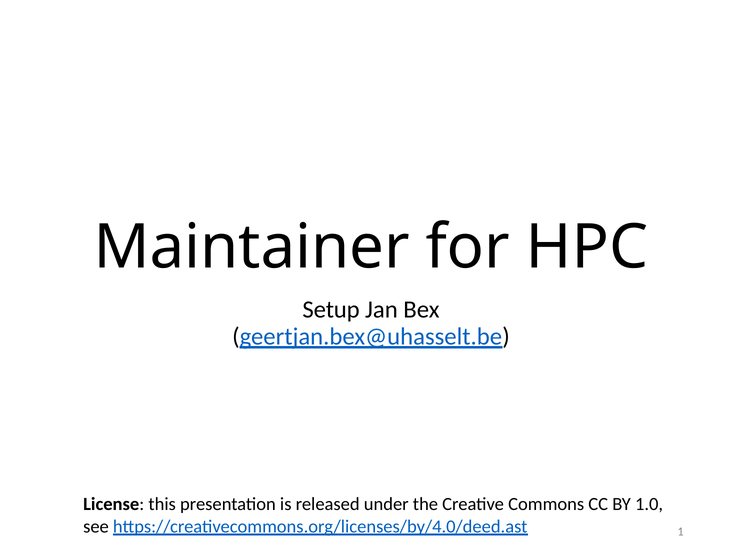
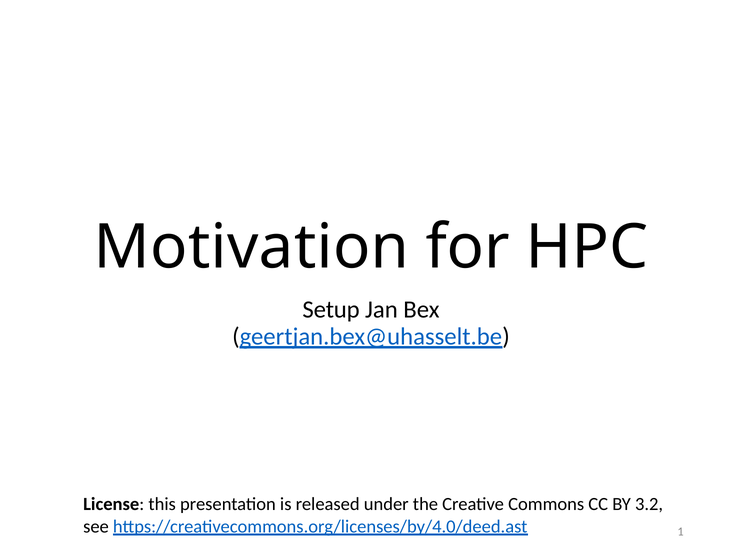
Maintainer: Maintainer -> Motivation
1.0: 1.0 -> 3.2
